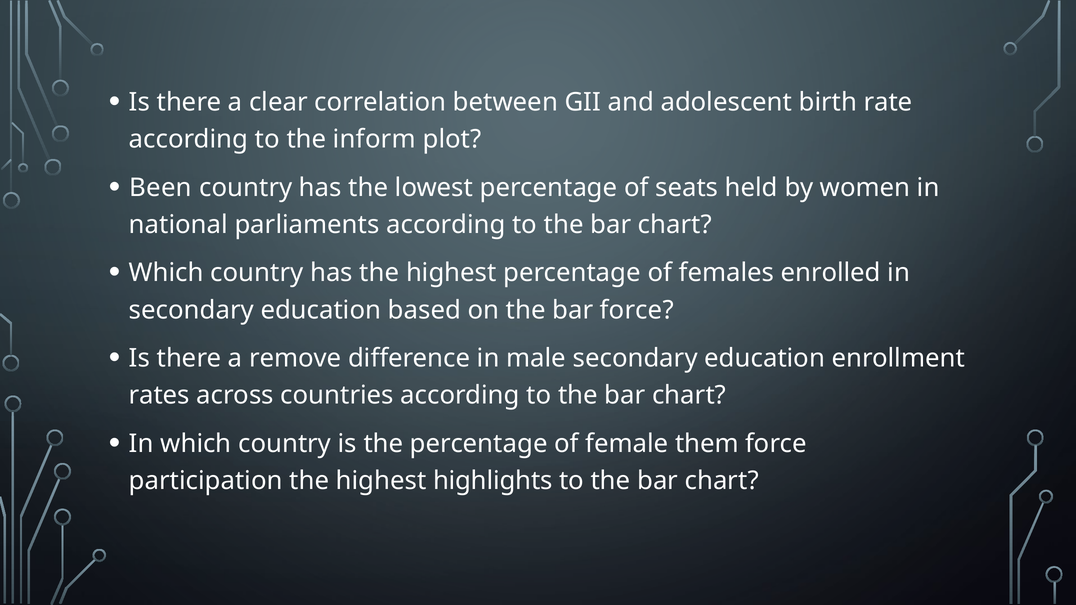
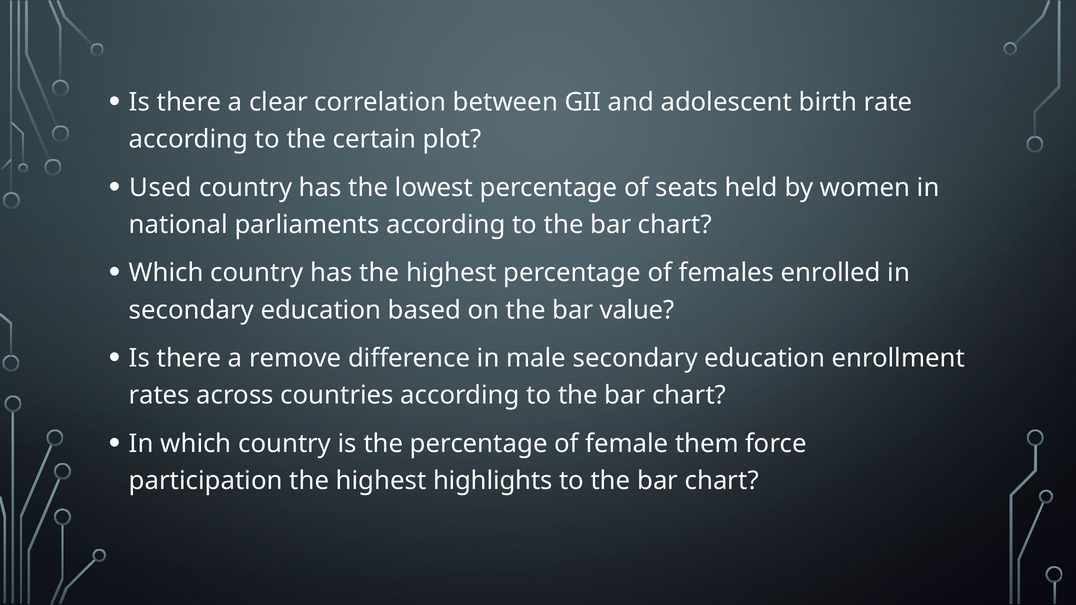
inform: inform -> certain
Been: Been -> Used
bar force: force -> value
